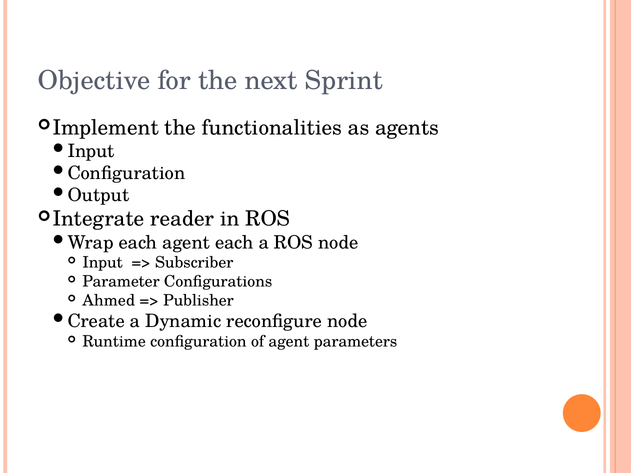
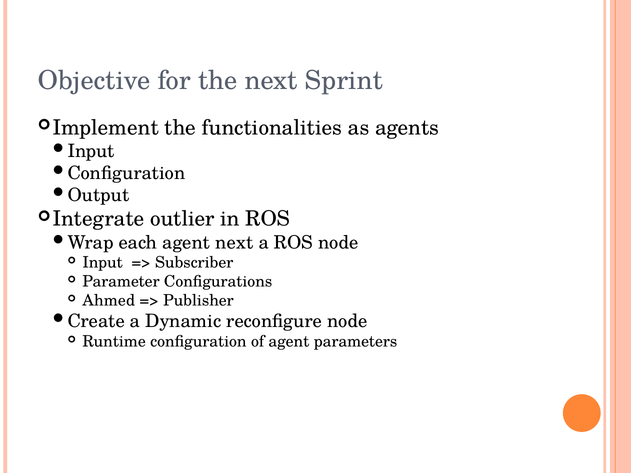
reader: reader -> outlier
agent each: each -> next
